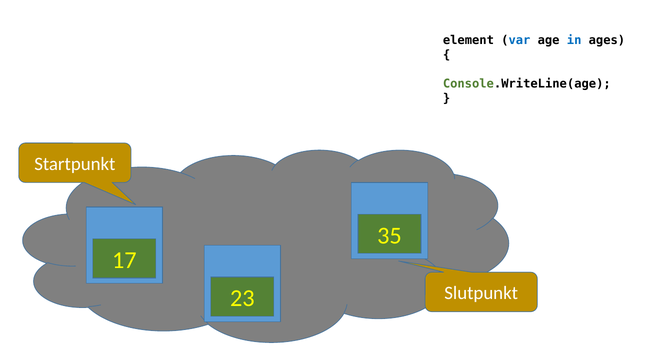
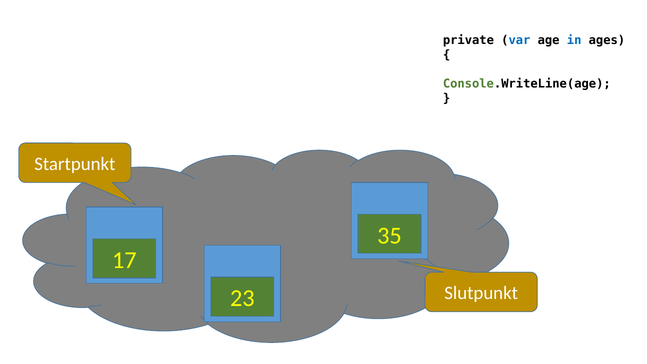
element: element -> private
